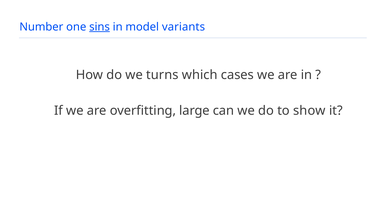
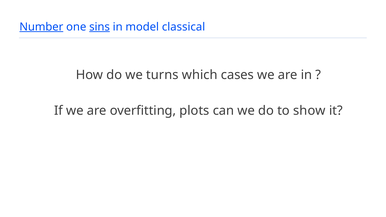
Number underline: none -> present
variants: variants -> classical
large: large -> plots
